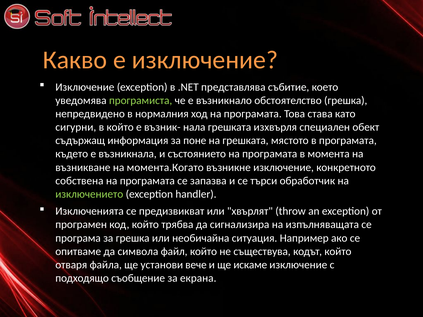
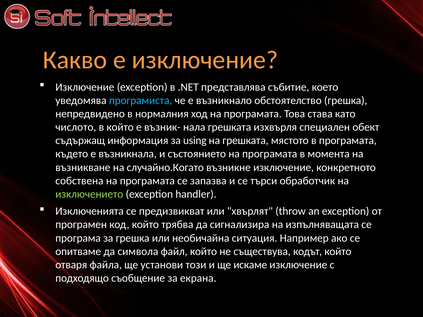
програмиста colour: light green -> light blue
сигурни: сигурни -> числото
поне: поне -> using
момента.Когато: момента.Когато -> случайно.Когато
вече: вече -> този
